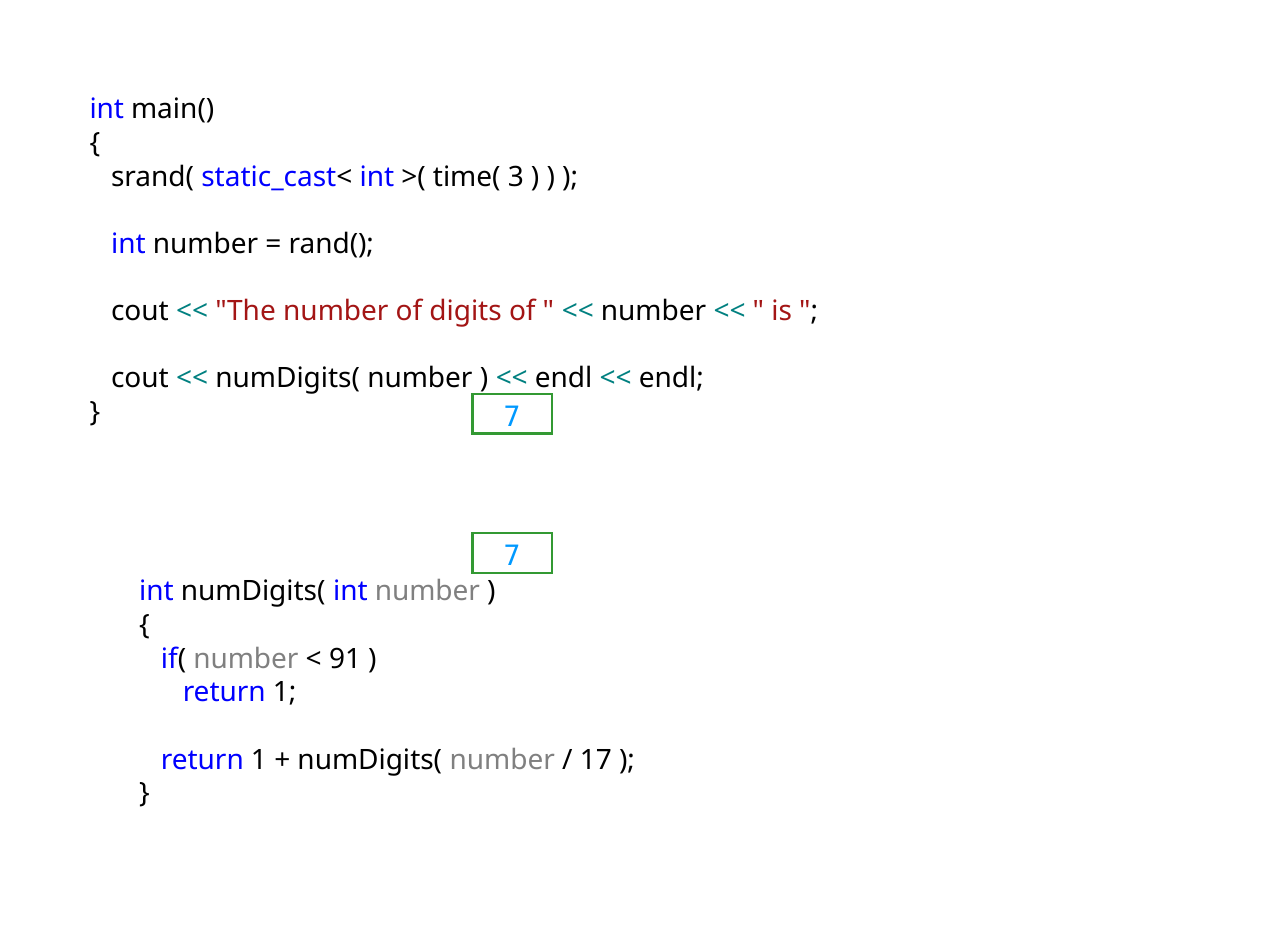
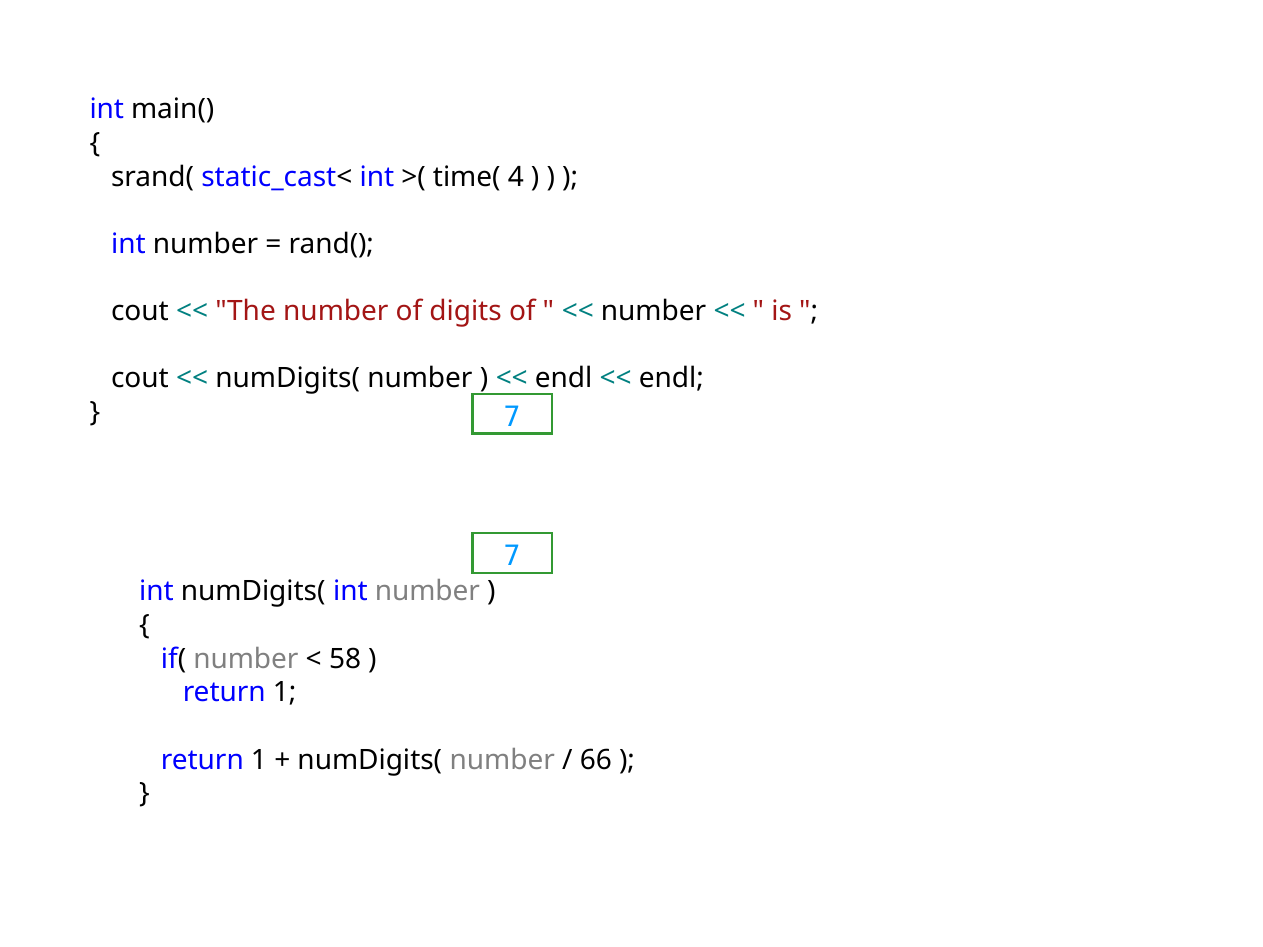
3: 3 -> 4
91: 91 -> 58
17: 17 -> 66
